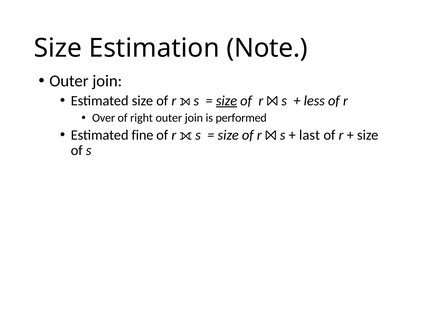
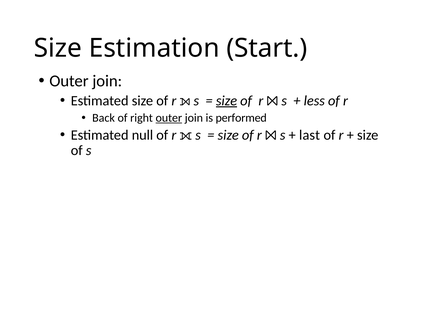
Note: Note -> Start
Over: Over -> Back
outer at (169, 118) underline: none -> present
fine: fine -> null
